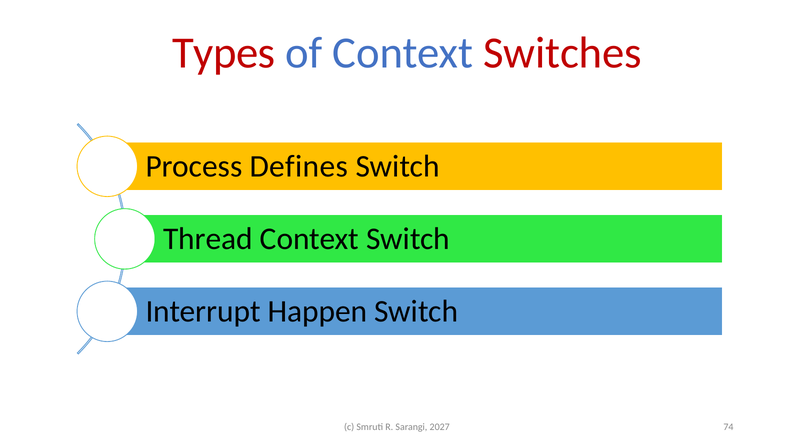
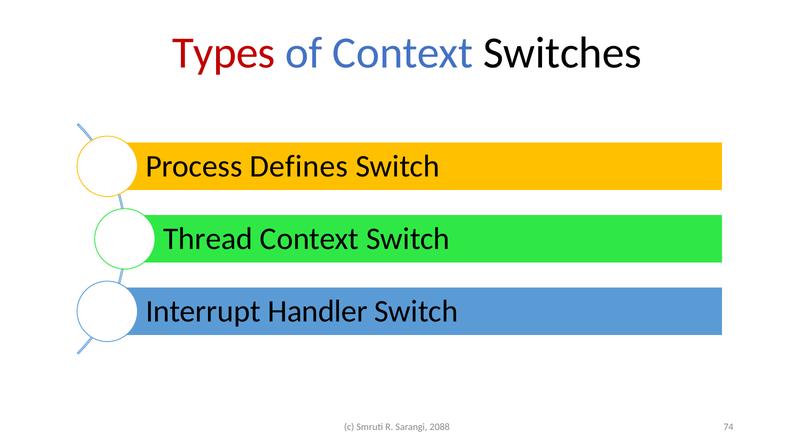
Switches colour: red -> black
Happen: Happen -> Handler
2027: 2027 -> 2088
